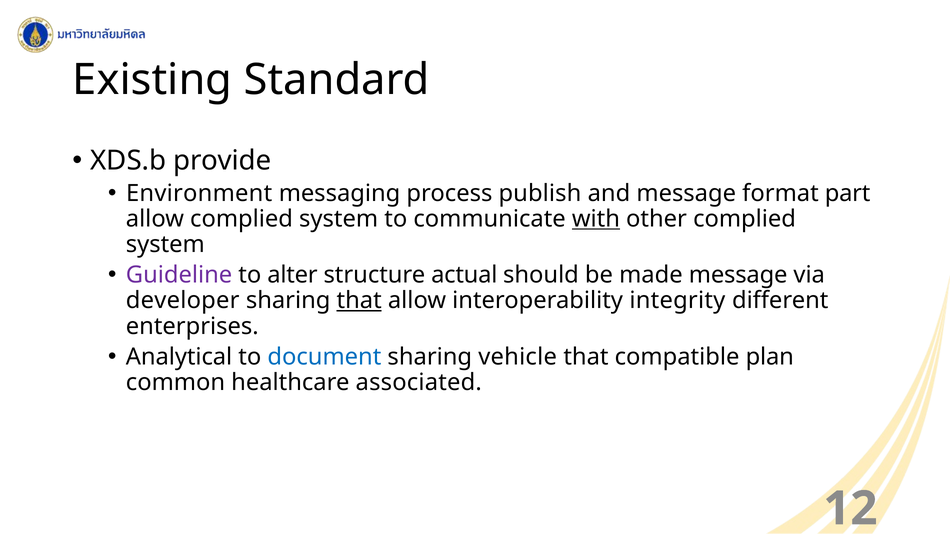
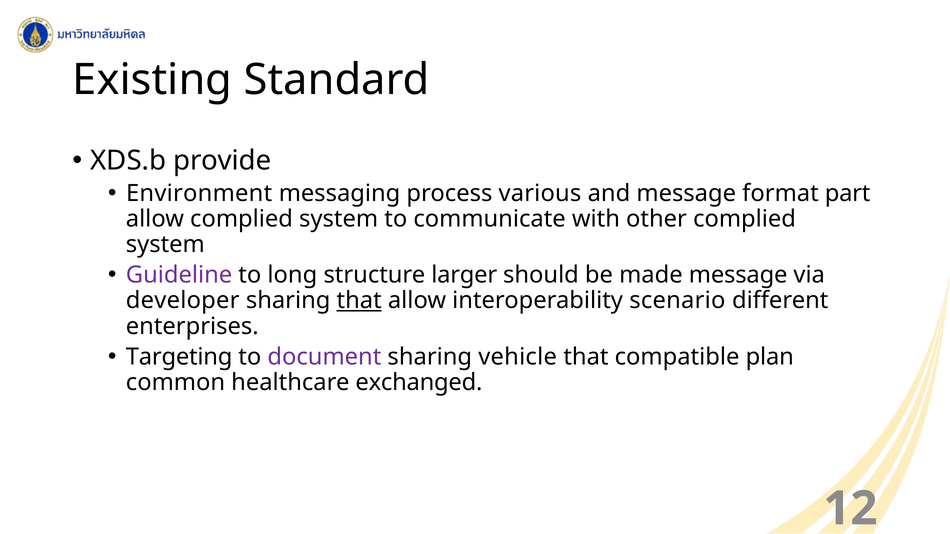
publish: publish -> various
with underline: present -> none
alter: alter -> long
actual: actual -> larger
integrity: integrity -> scenario
Analytical: Analytical -> Targeting
document colour: blue -> purple
associated: associated -> exchanged
